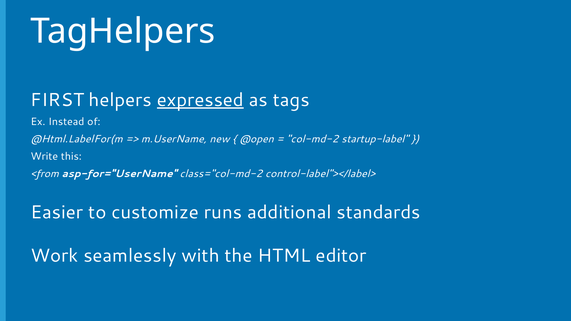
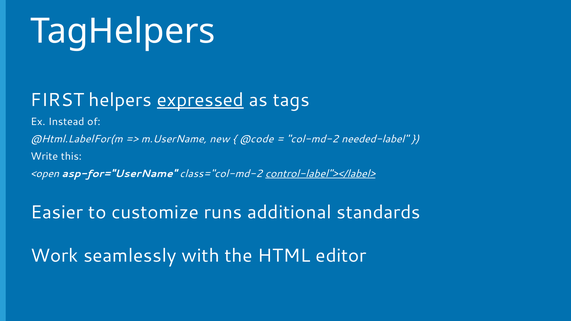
@open: @open -> @code
startup-label: startup-label -> needed-label
<from: <from -> <open
control-label"></label> underline: none -> present
